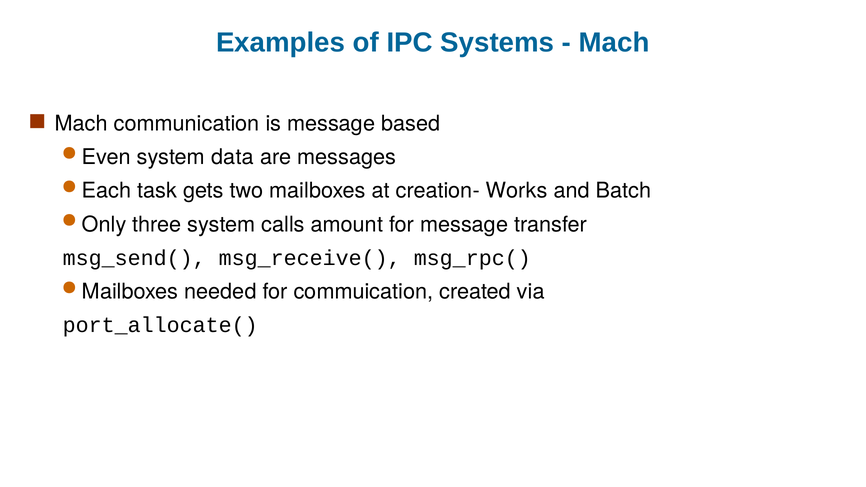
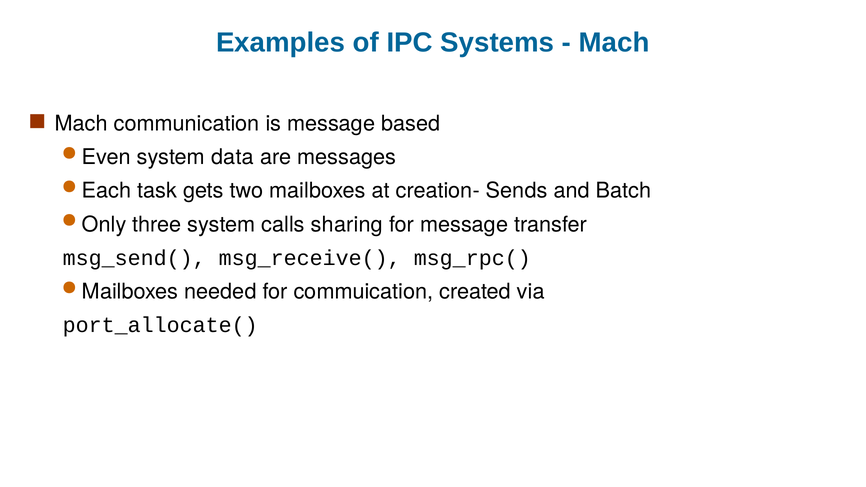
Works: Works -> Sends
amount: amount -> sharing
